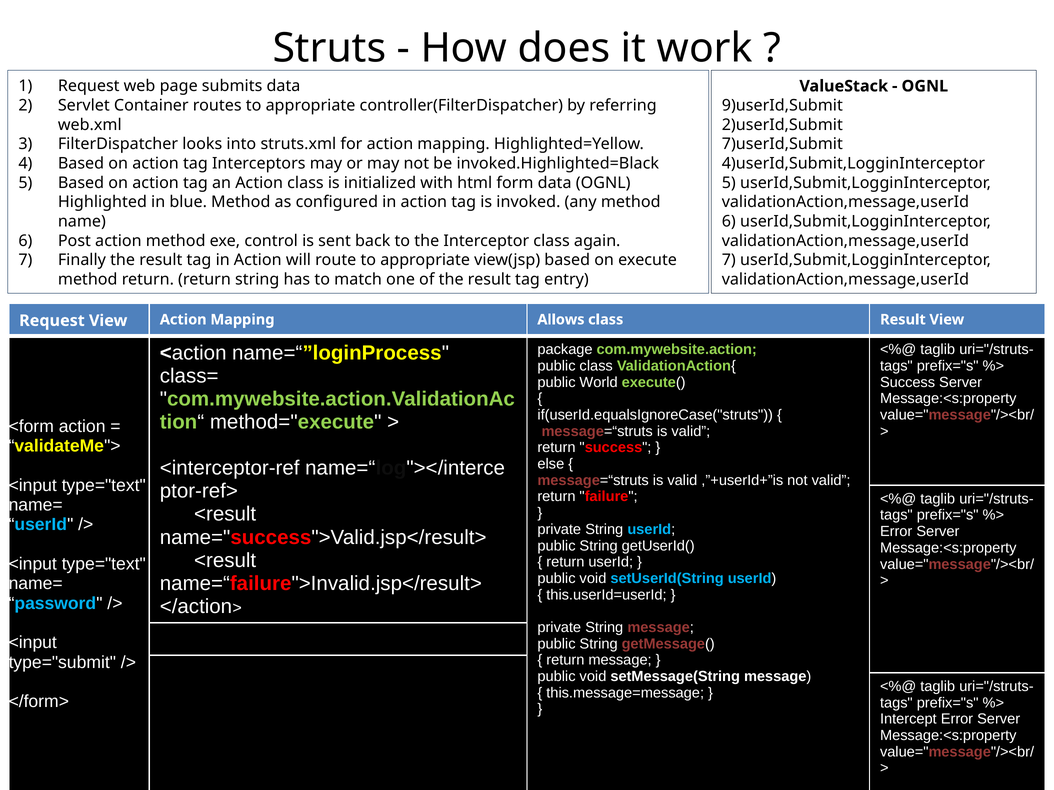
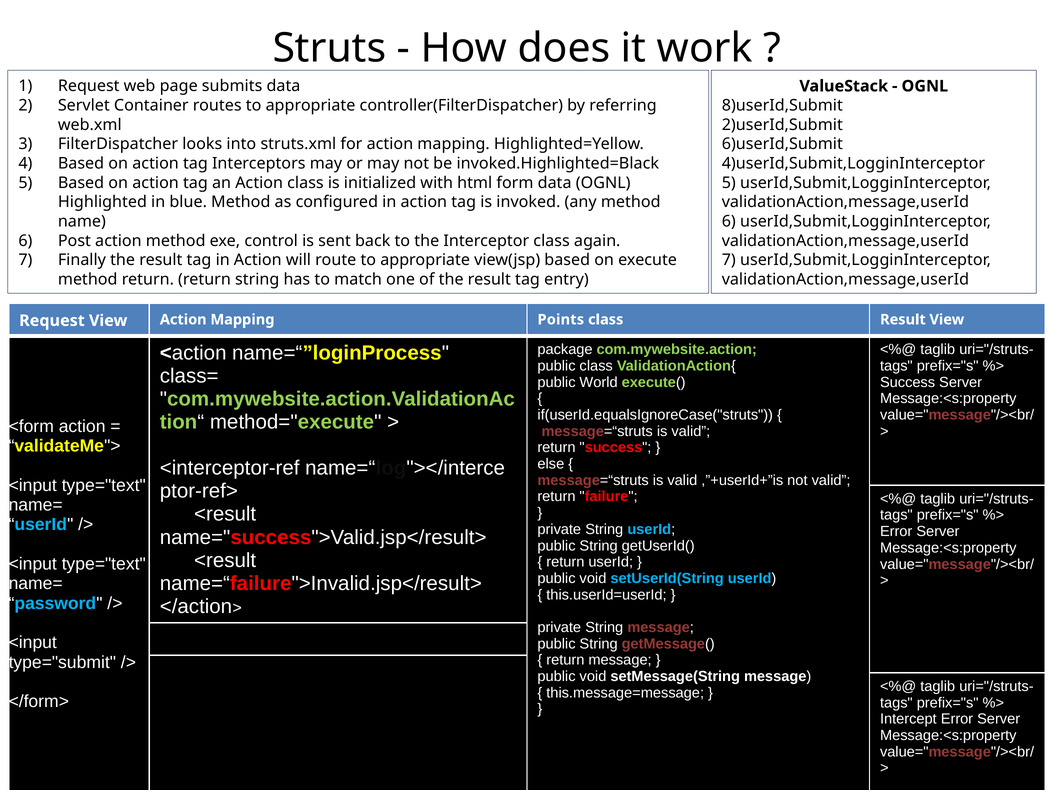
9)userId,Submit: 9)userId,Submit -> 8)userId,Submit
7)userId,Submit: 7)userId,Submit -> 6)userId,Submit
Allows: Allows -> Points
